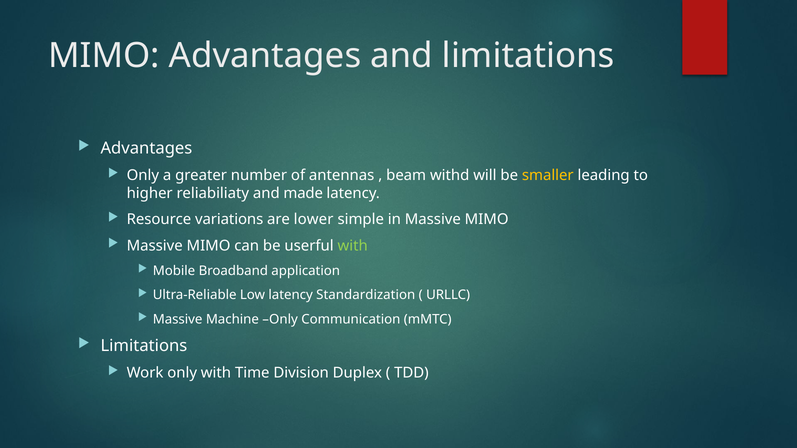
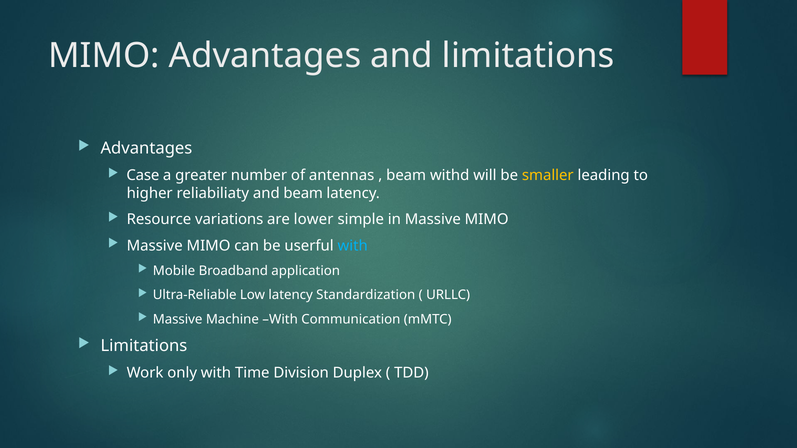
Only at (143, 175): Only -> Case
and made: made -> beam
with at (353, 246) colour: light green -> light blue
Machine Only: Only -> With
